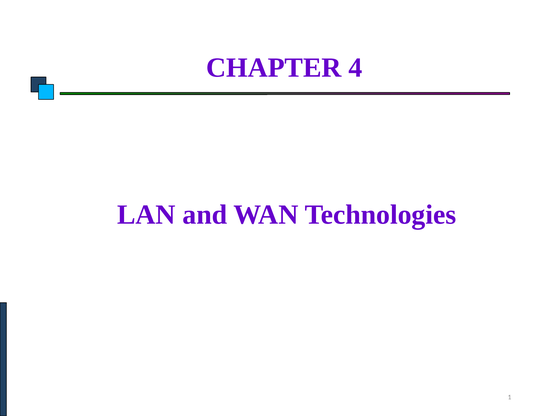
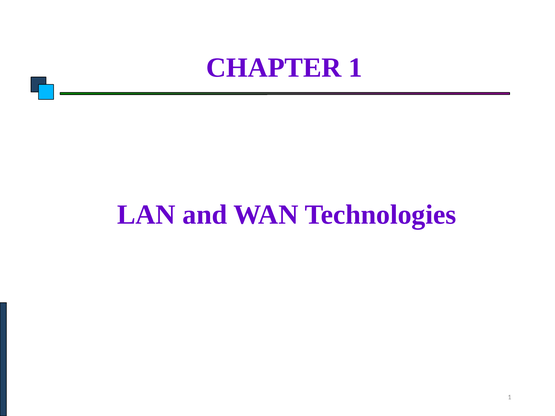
CHAPTER 4: 4 -> 1
